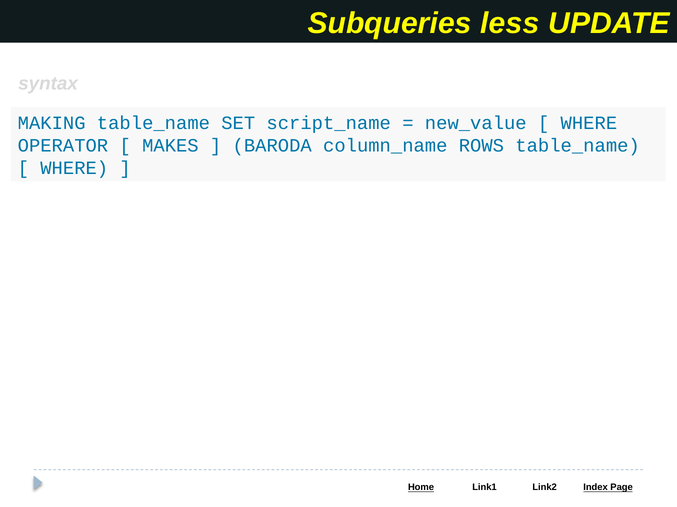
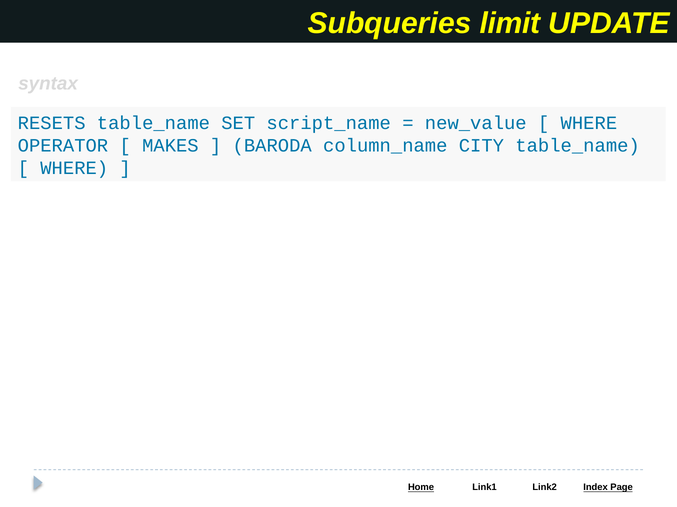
less: less -> limit
MAKING: MAKING -> RESETS
ROWS: ROWS -> CITY
